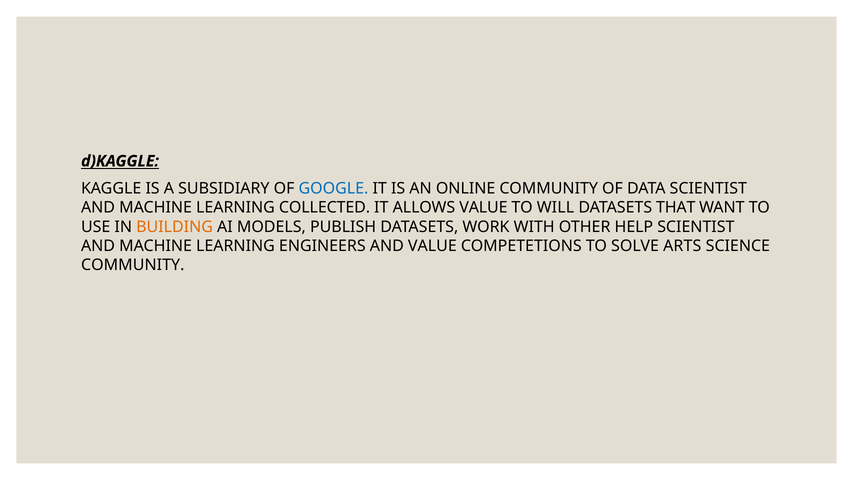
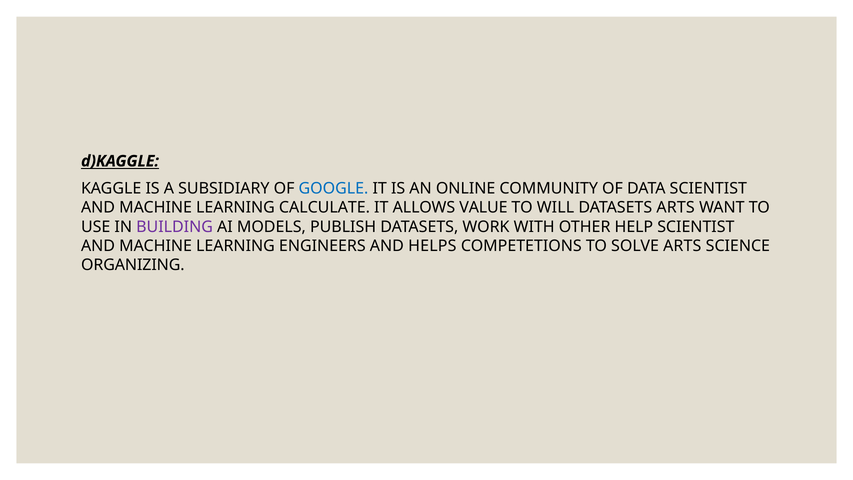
COLLECTED: COLLECTED -> CALCULATE
DATASETS THAT: THAT -> ARTS
BUILDING colour: orange -> purple
AND VALUE: VALUE -> HELPS
COMMUNITY at (133, 265): COMMUNITY -> ORGANIZING
